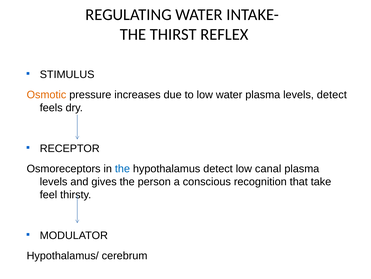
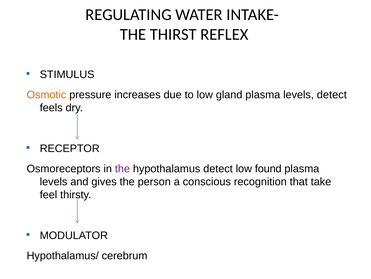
low water: water -> gland
the at (122, 168) colour: blue -> purple
canal: canal -> found
